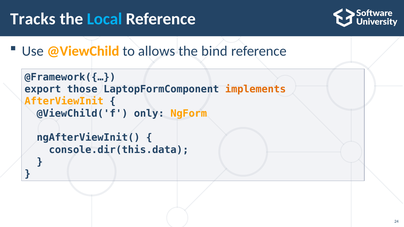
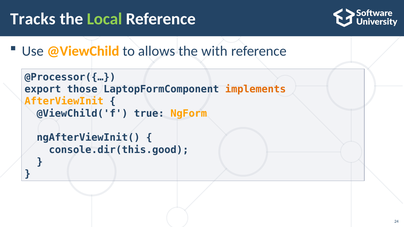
Local colour: light blue -> light green
bind: bind -> with
@Framework({…: @Framework({… -> @Processor({…
only: only -> true
console.dir(this.data: console.dir(this.data -> console.dir(this.good
